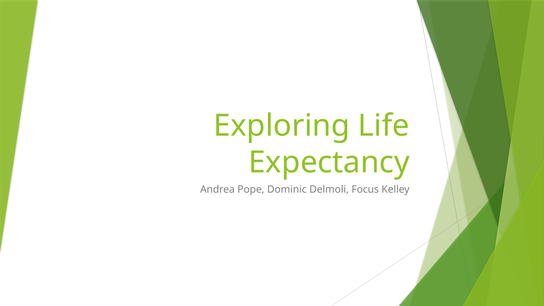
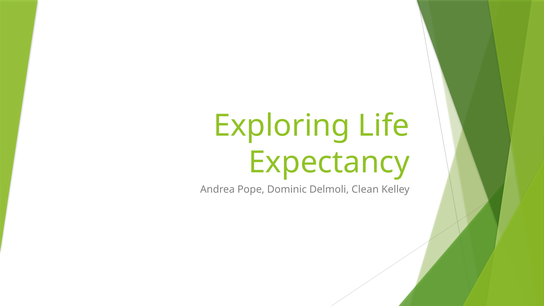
Focus: Focus -> Clean
